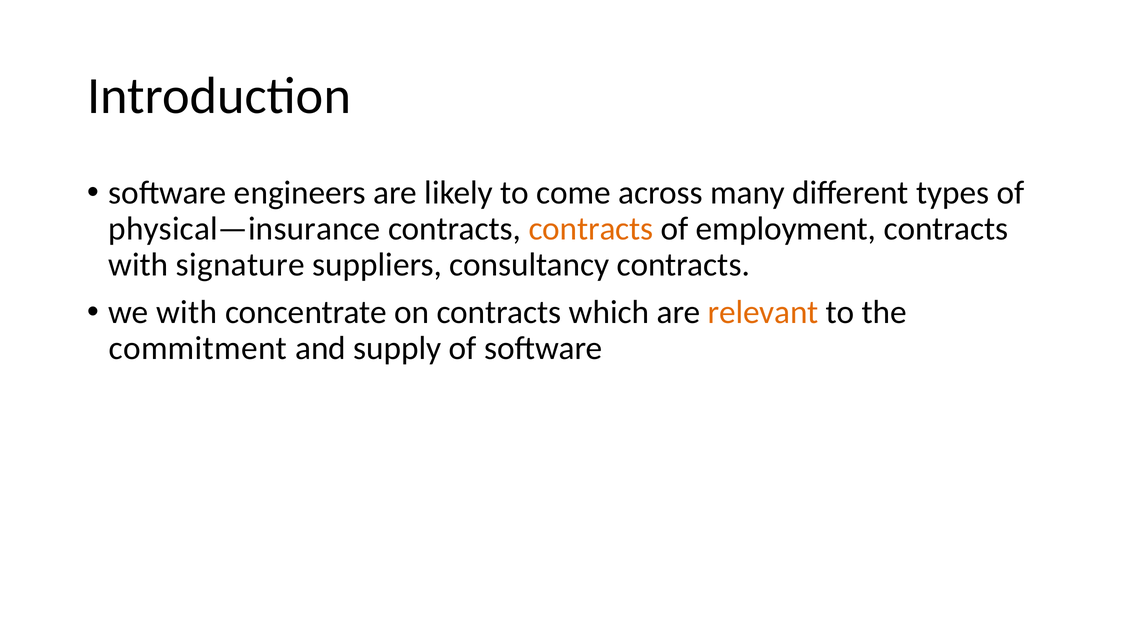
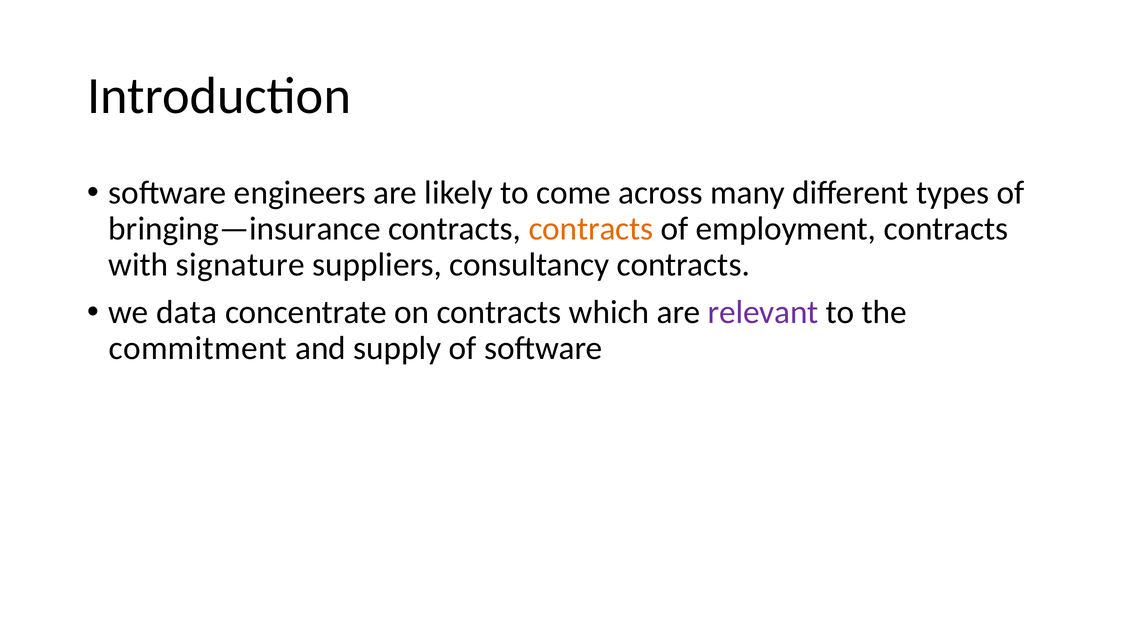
physical—insurance: physical—insurance -> bringing—insurance
we with: with -> data
relevant colour: orange -> purple
